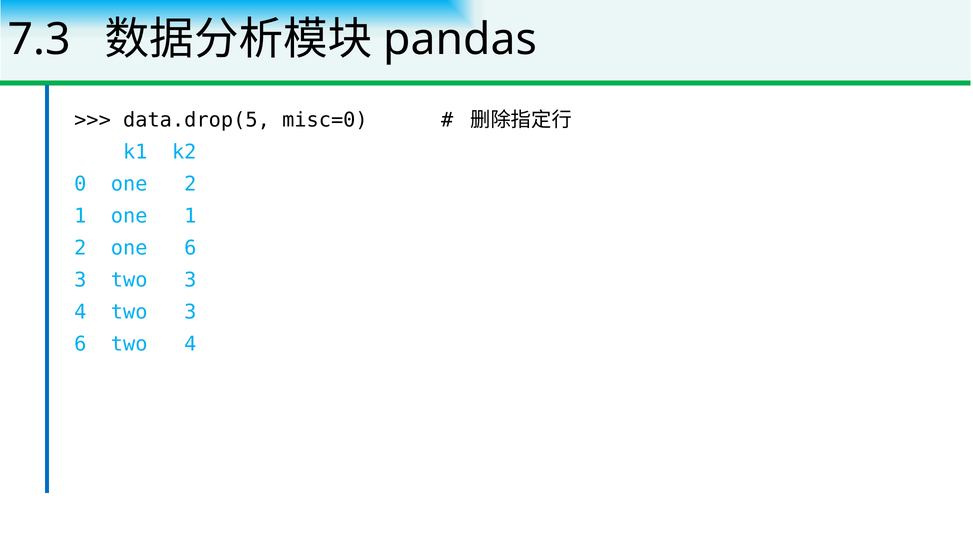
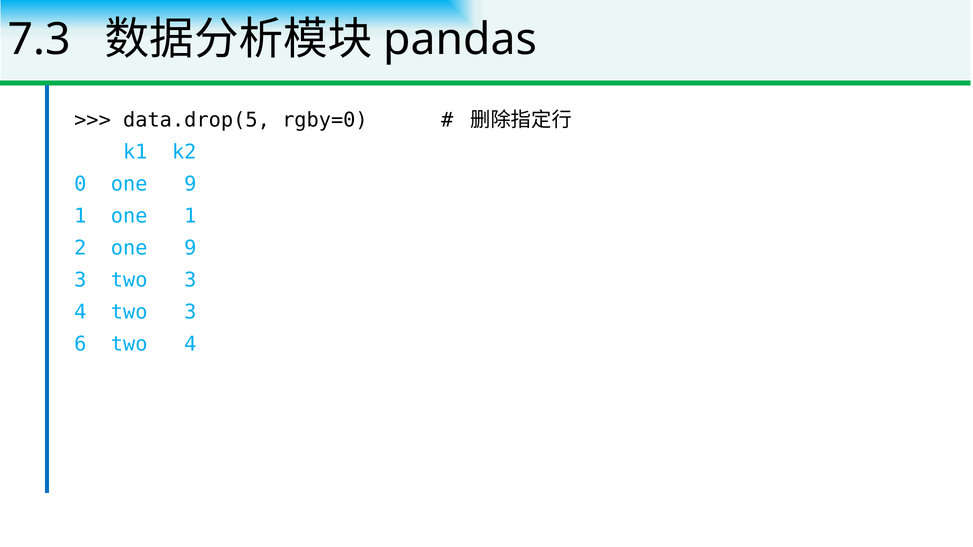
misc=0: misc=0 -> rgby=0
0 one 2: 2 -> 9
2 one 6: 6 -> 9
